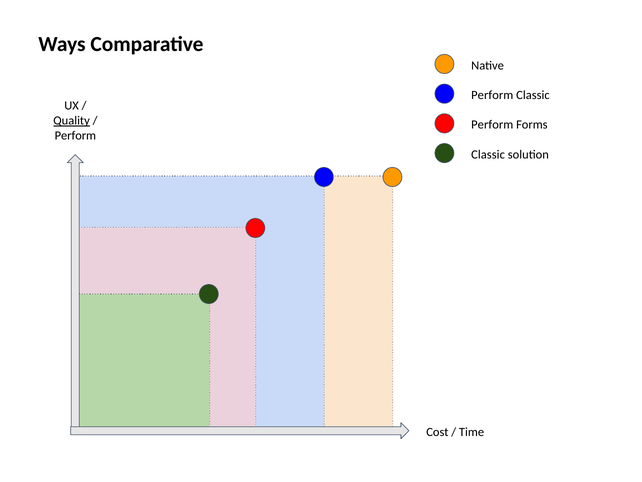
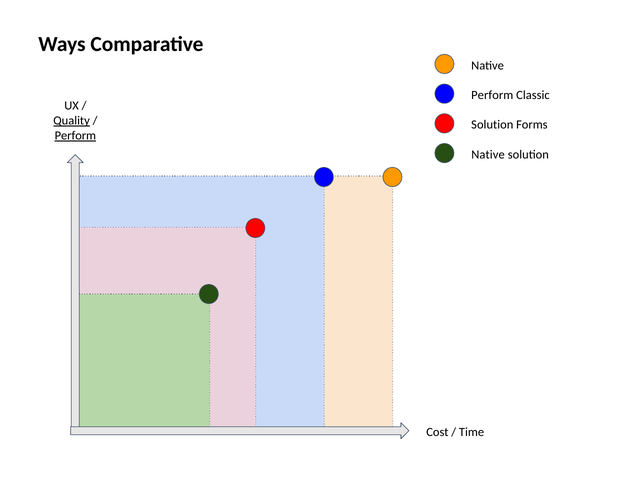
Perform at (492, 125): Perform -> Solution
Perform at (75, 136) underline: none -> present
Classic at (488, 154): Classic -> Native
